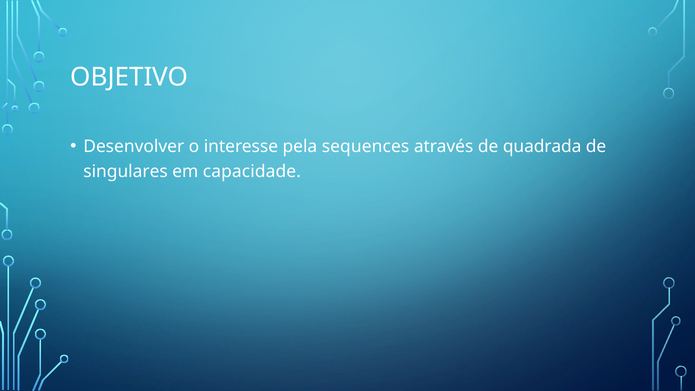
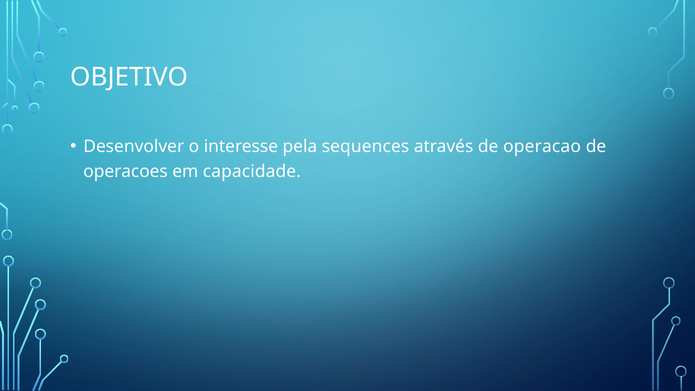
quadrada: quadrada -> operacao
singulares: singulares -> operacoes
